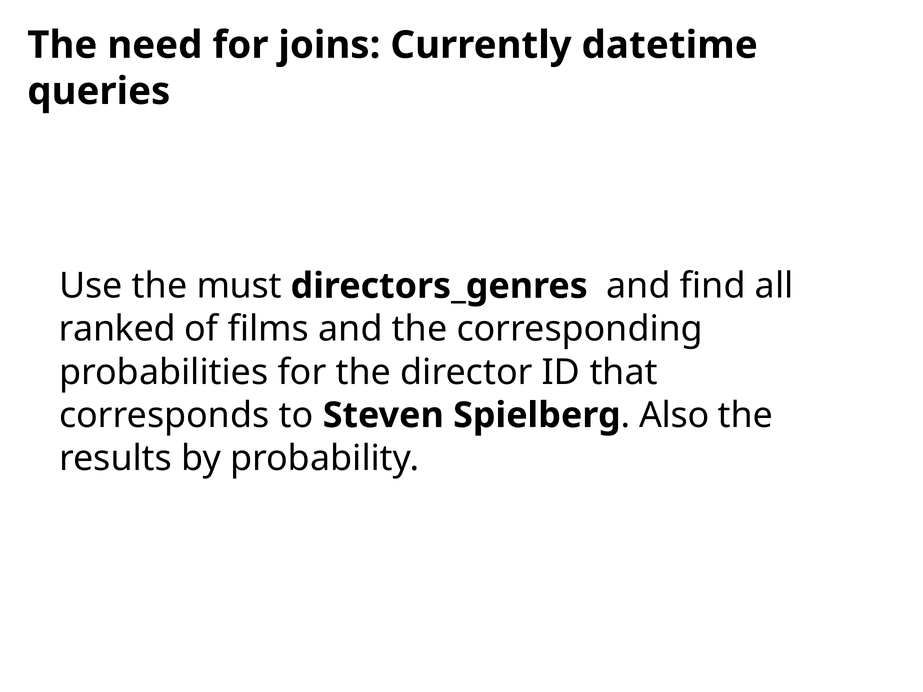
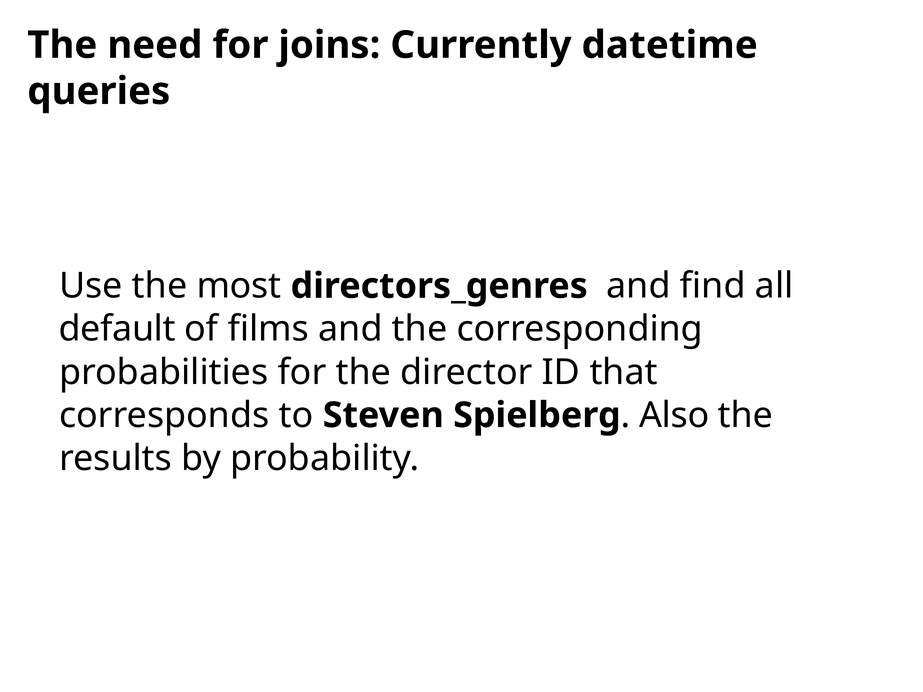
must: must -> most
ranked: ranked -> default
